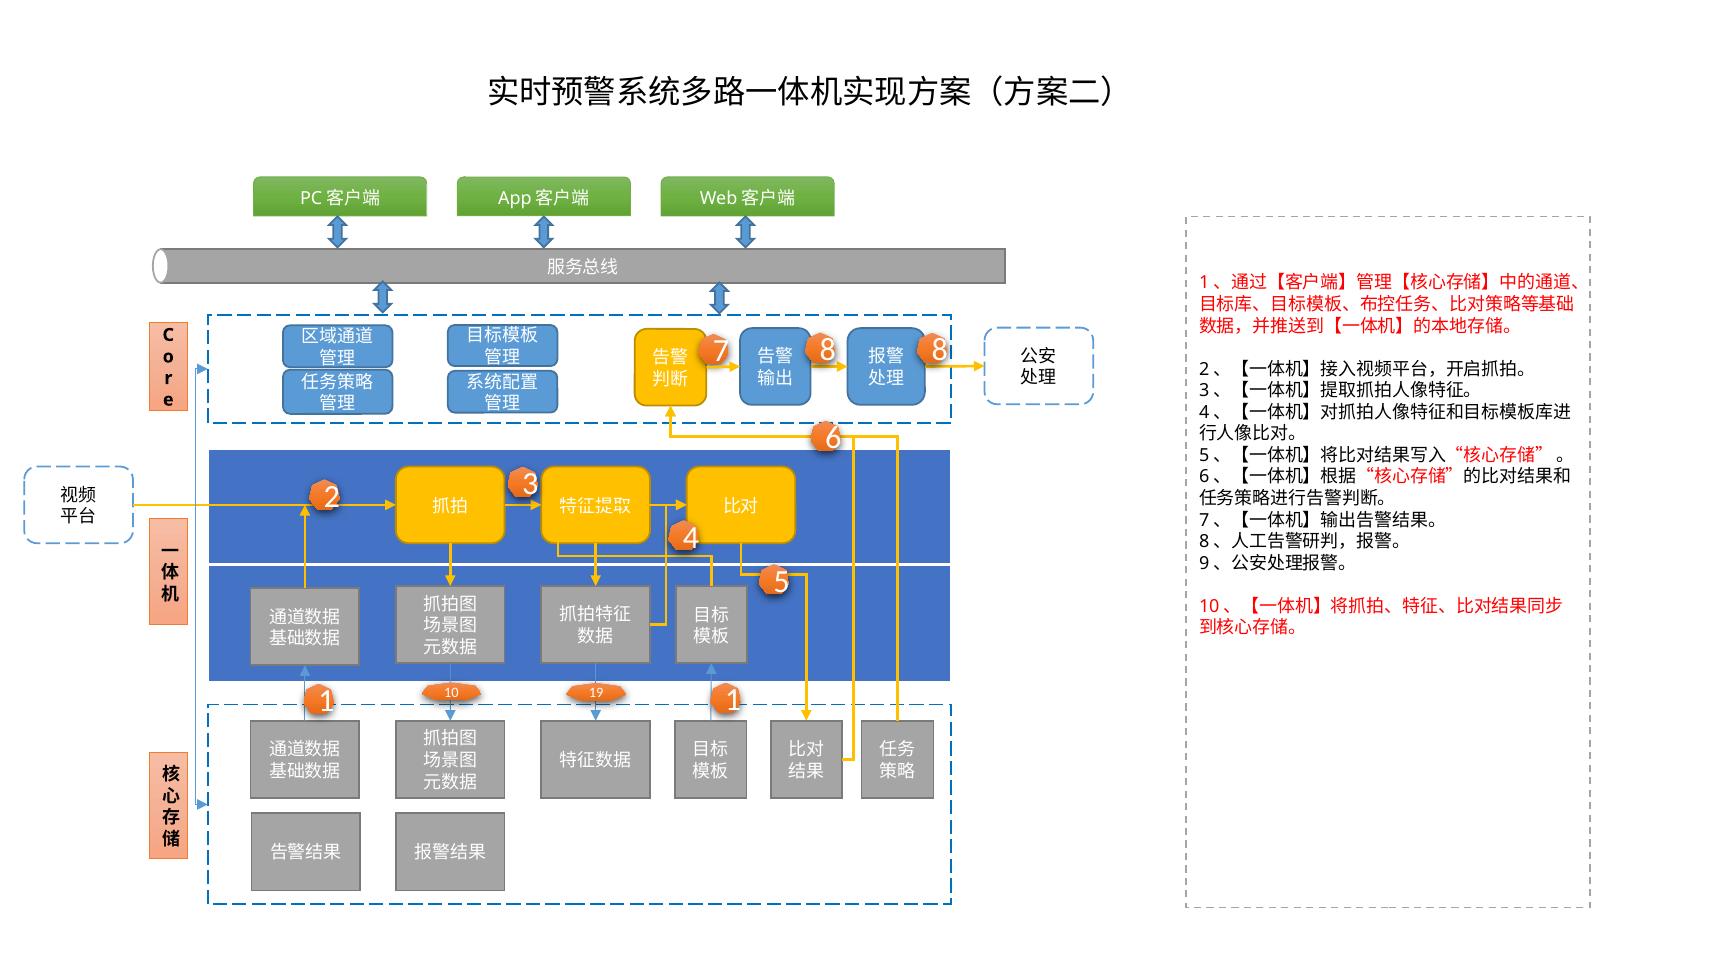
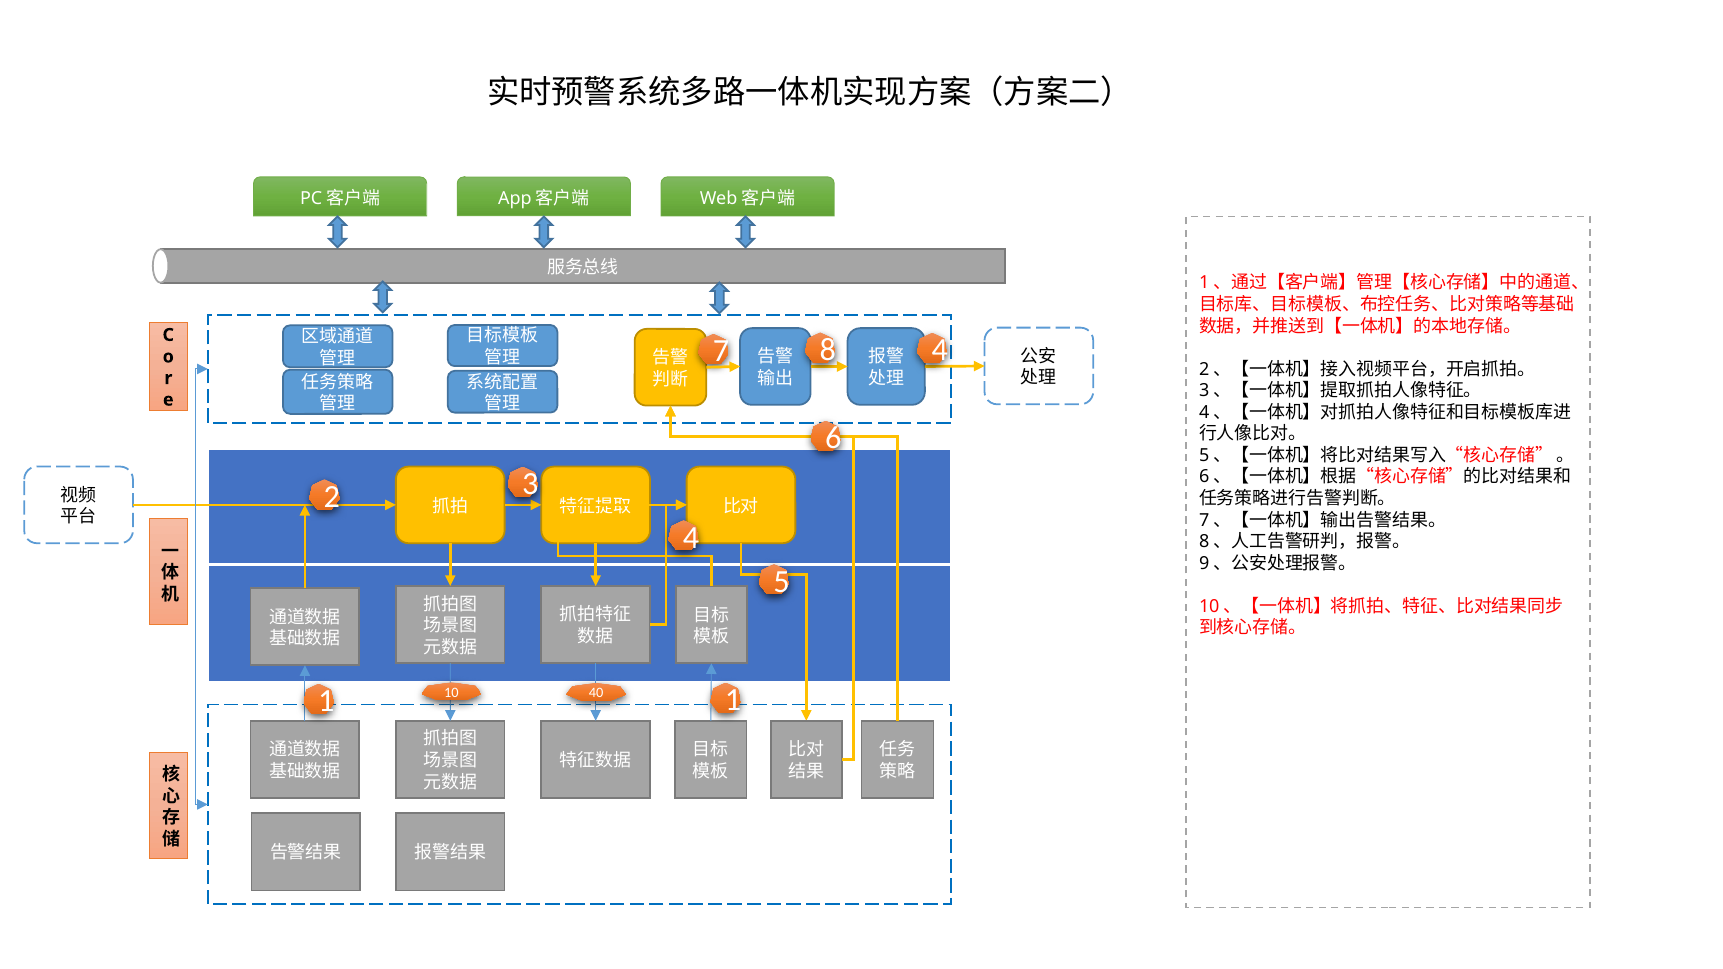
8 8: 8 -> 4
19: 19 -> 40
